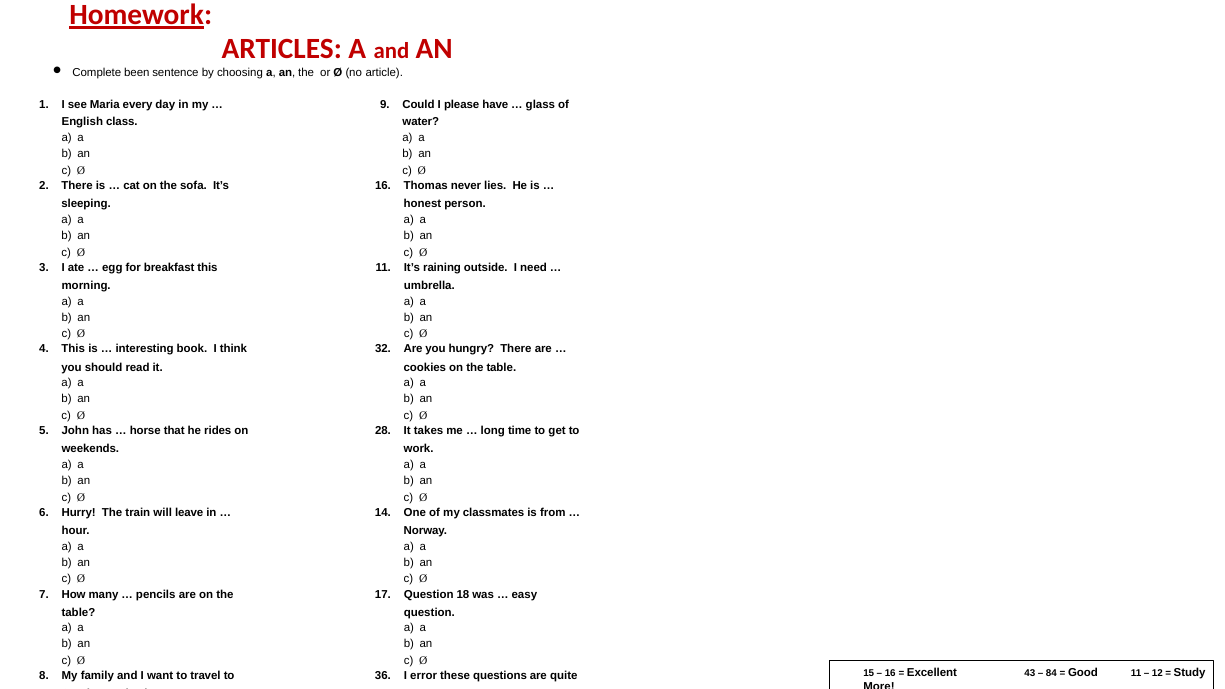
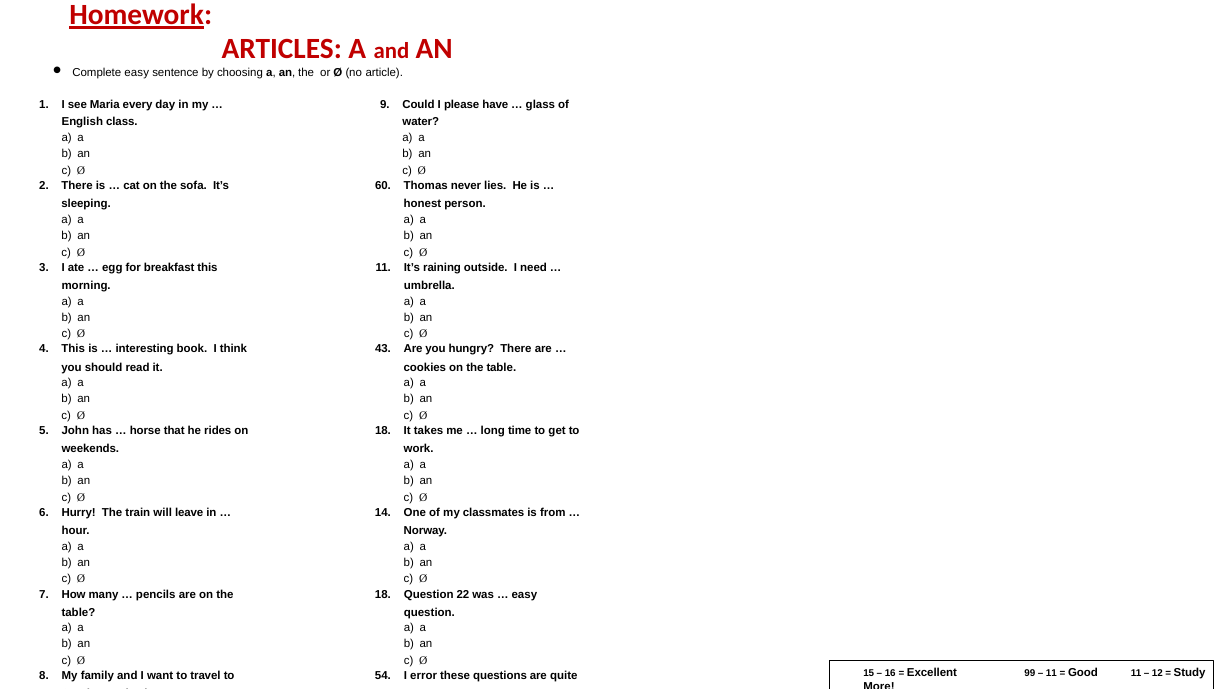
Complete been: been -> easy
It’s 16: 16 -> 60
32: 32 -> 43
on 28: 28 -> 18
the 17: 17 -> 18
18: 18 -> 22
43: 43 -> 99
84 at (1051, 673): 84 -> 11
36: 36 -> 54
